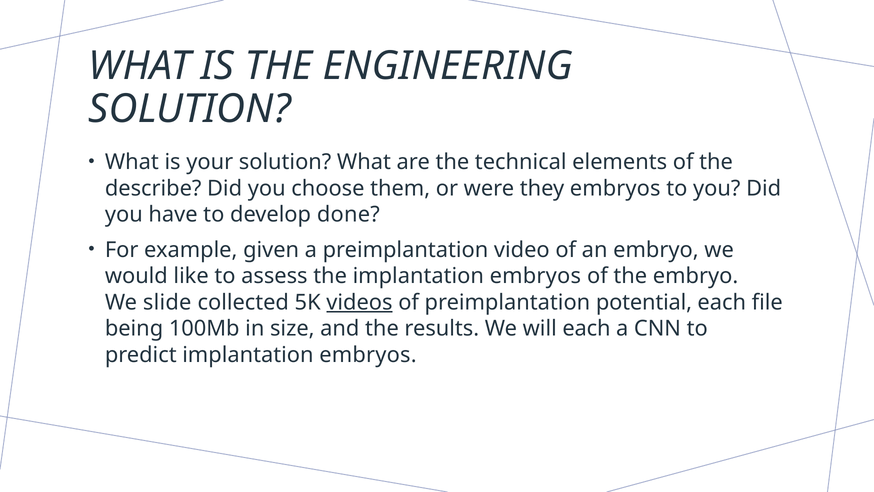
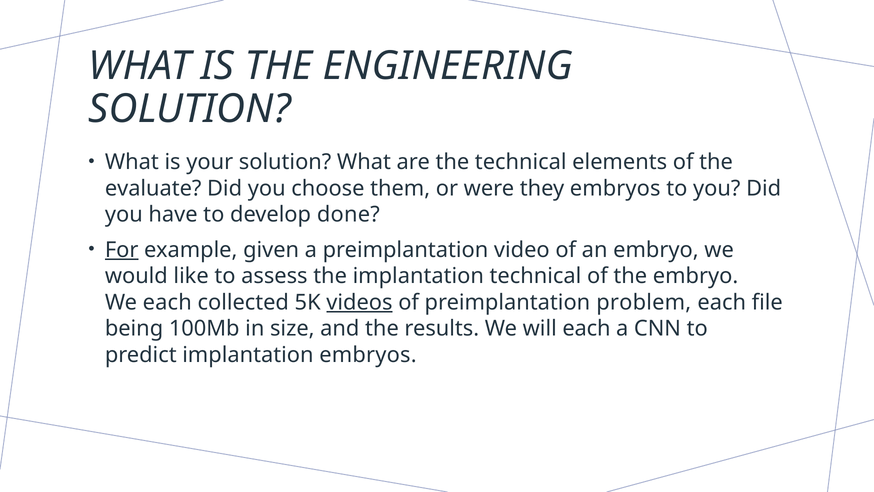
describe: describe -> evaluate
For underline: none -> present
the implantation embryos: embryos -> technical
We slide: slide -> each
potential: potential -> problem
